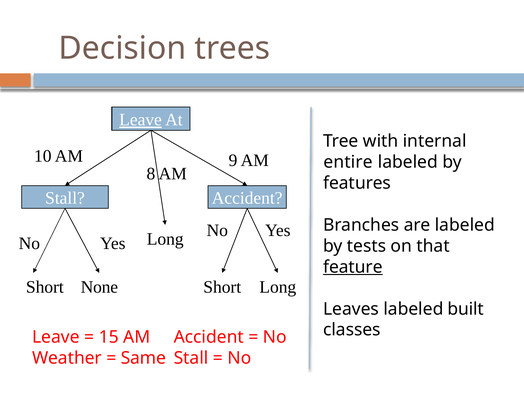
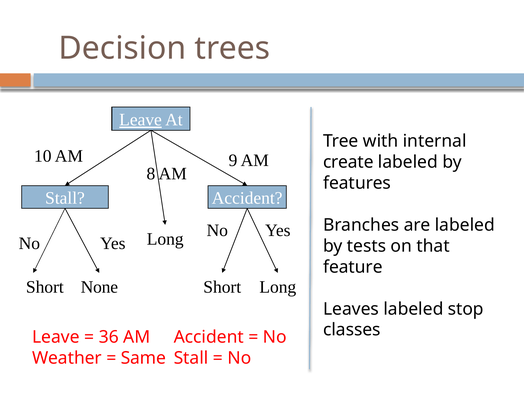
entire: entire -> create
feature underline: present -> none
built: built -> stop
15: 15 -> 36
